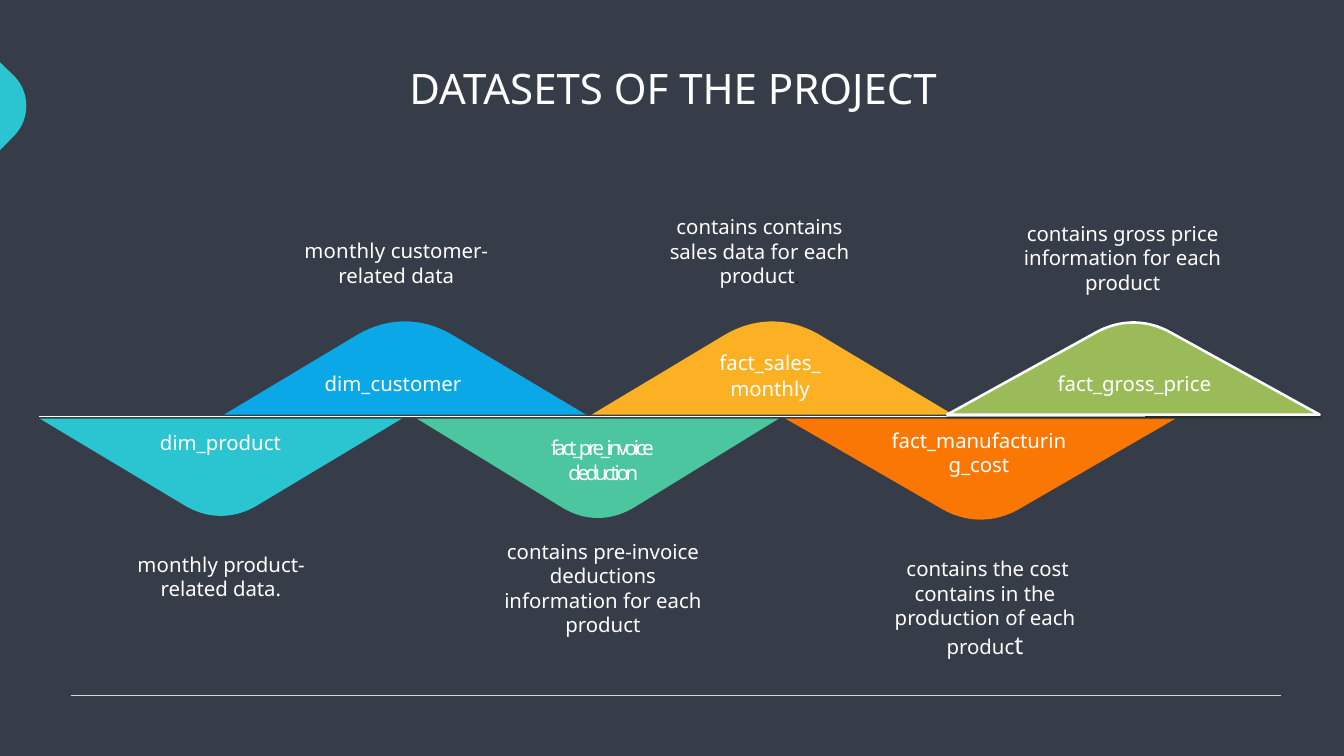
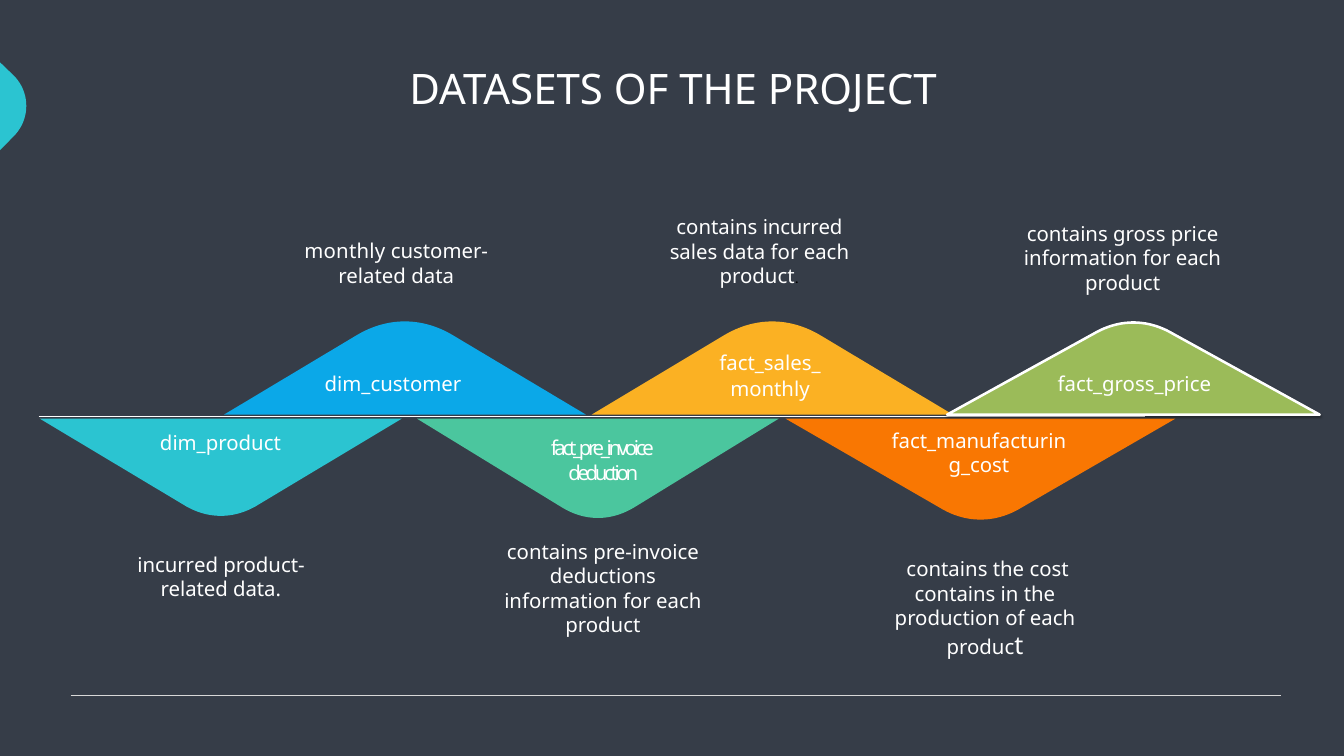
contains contains: contains -> incurred
monthly at (178, 566): monthly -> incurred
